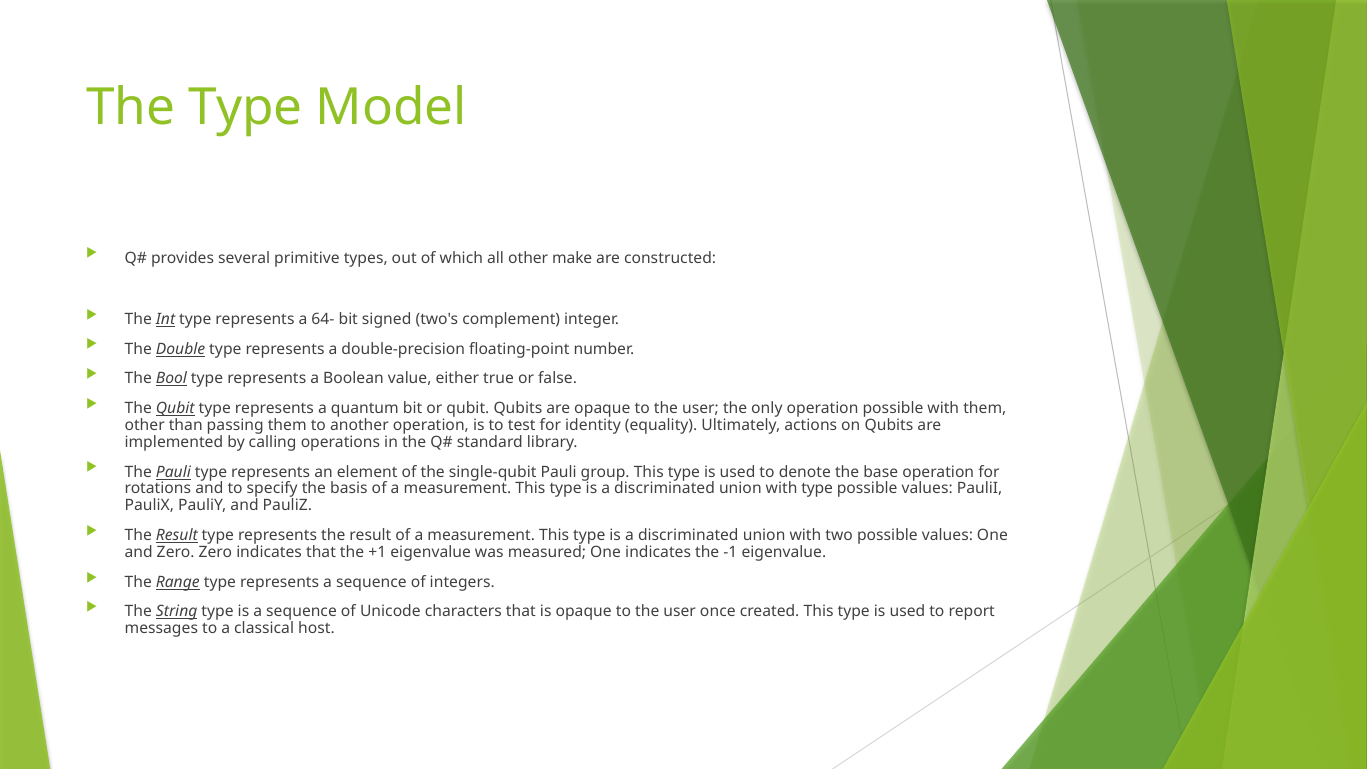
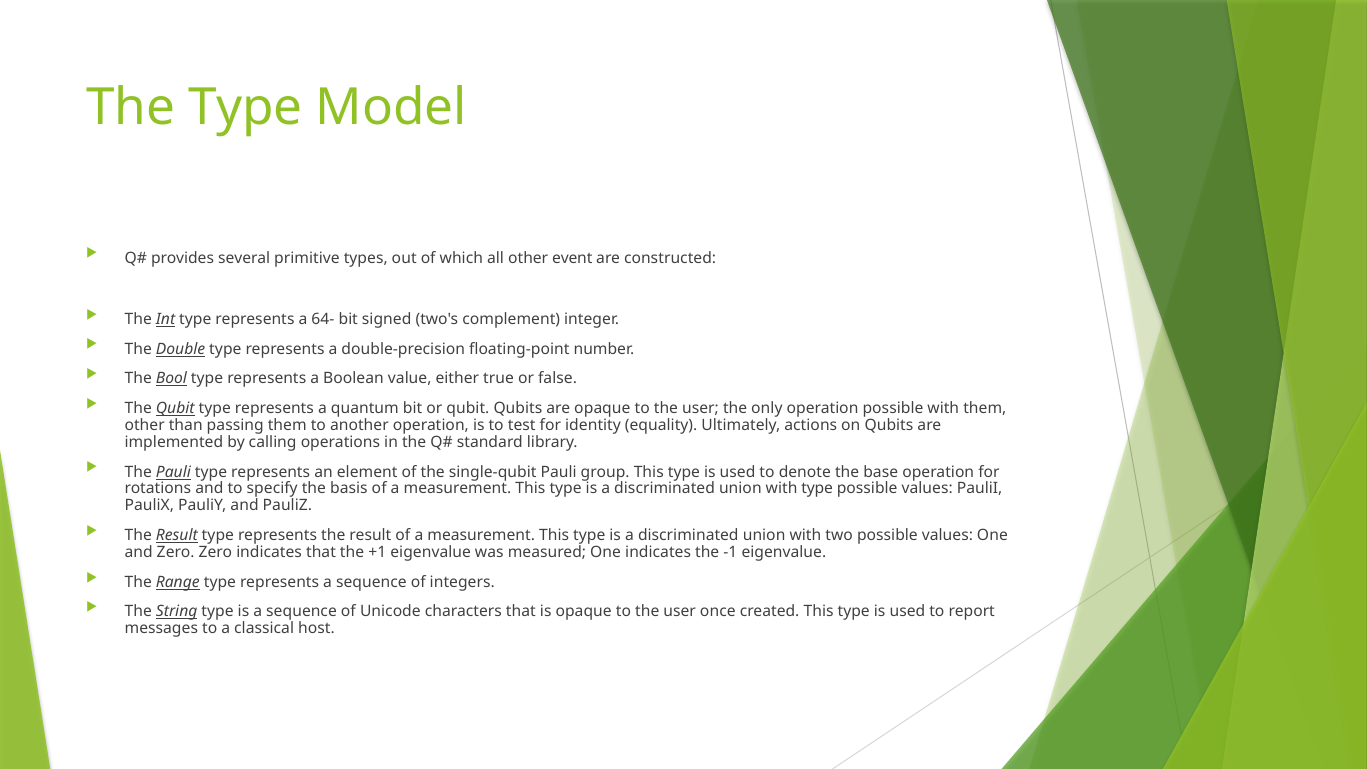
make: make -> event
